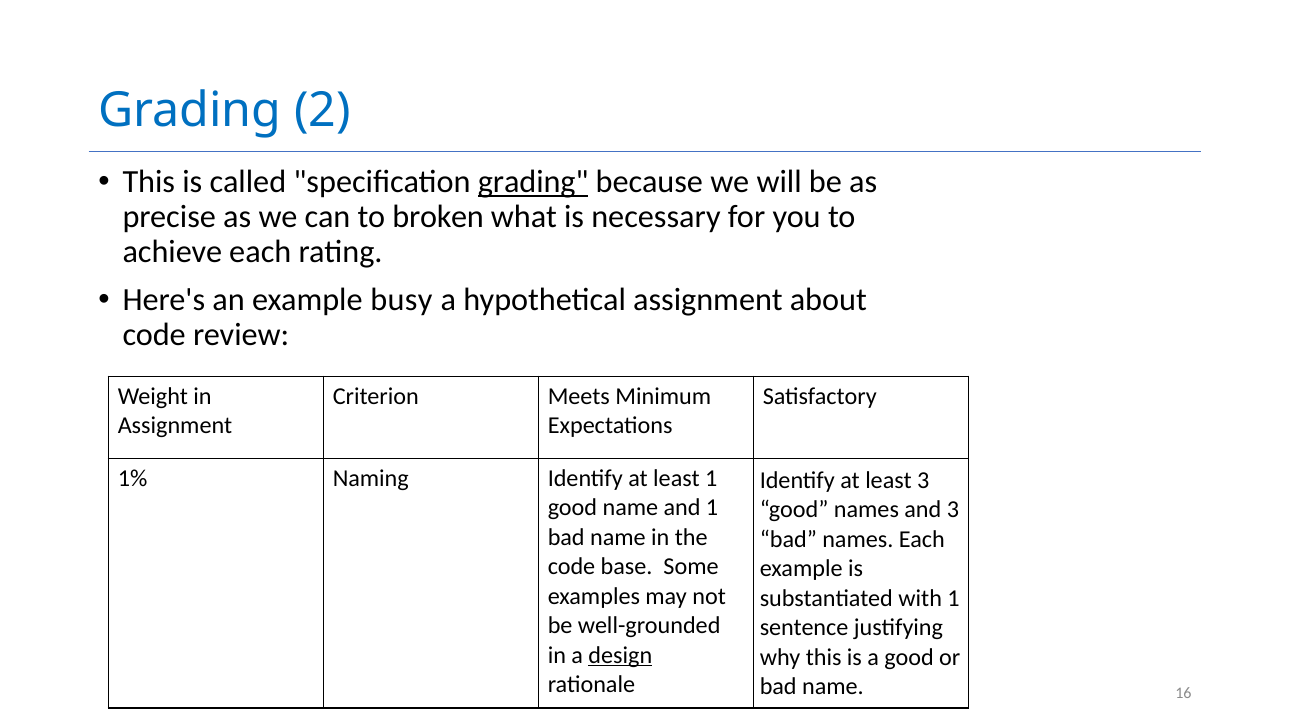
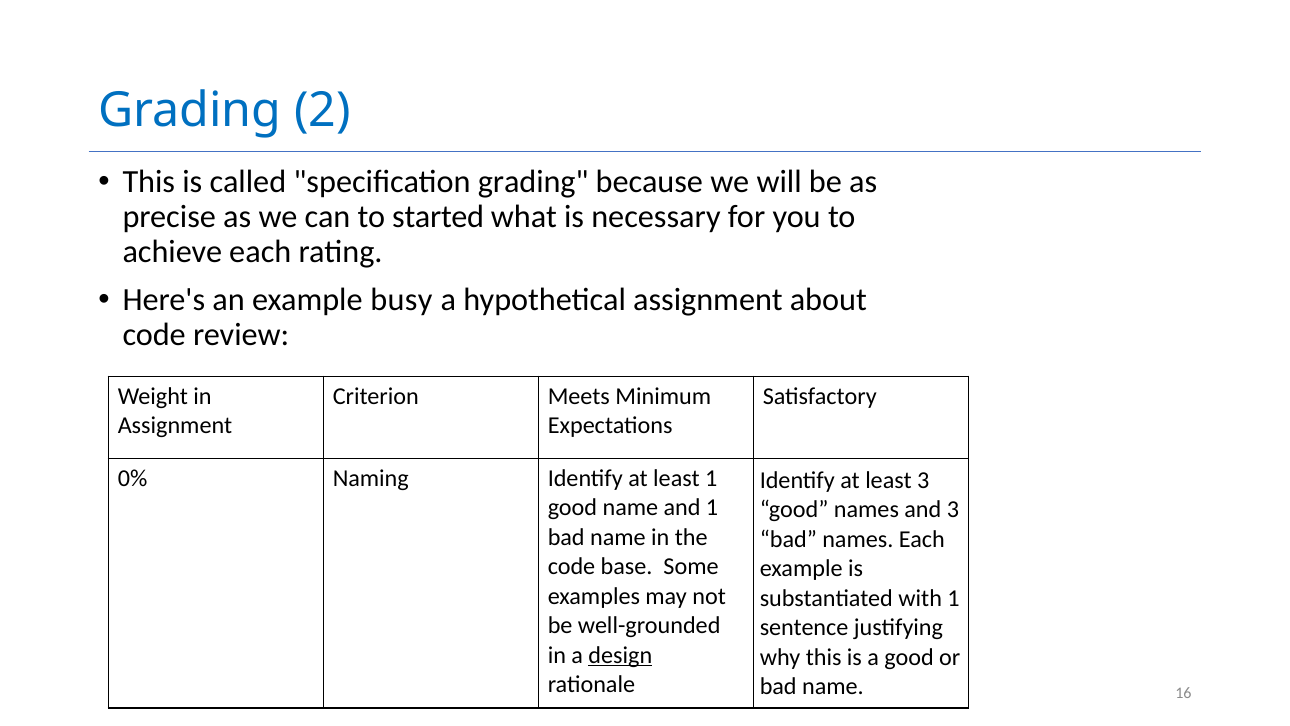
grading at (533, 182) underline: present -> none
broken: broken -> started
1%: 1% -> 0%
